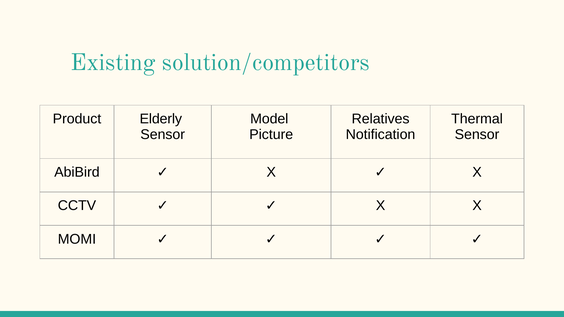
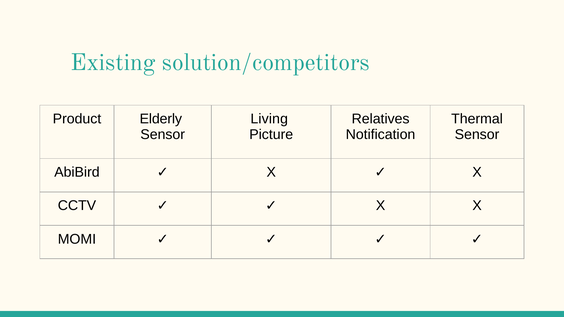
Model: Model -> Living
